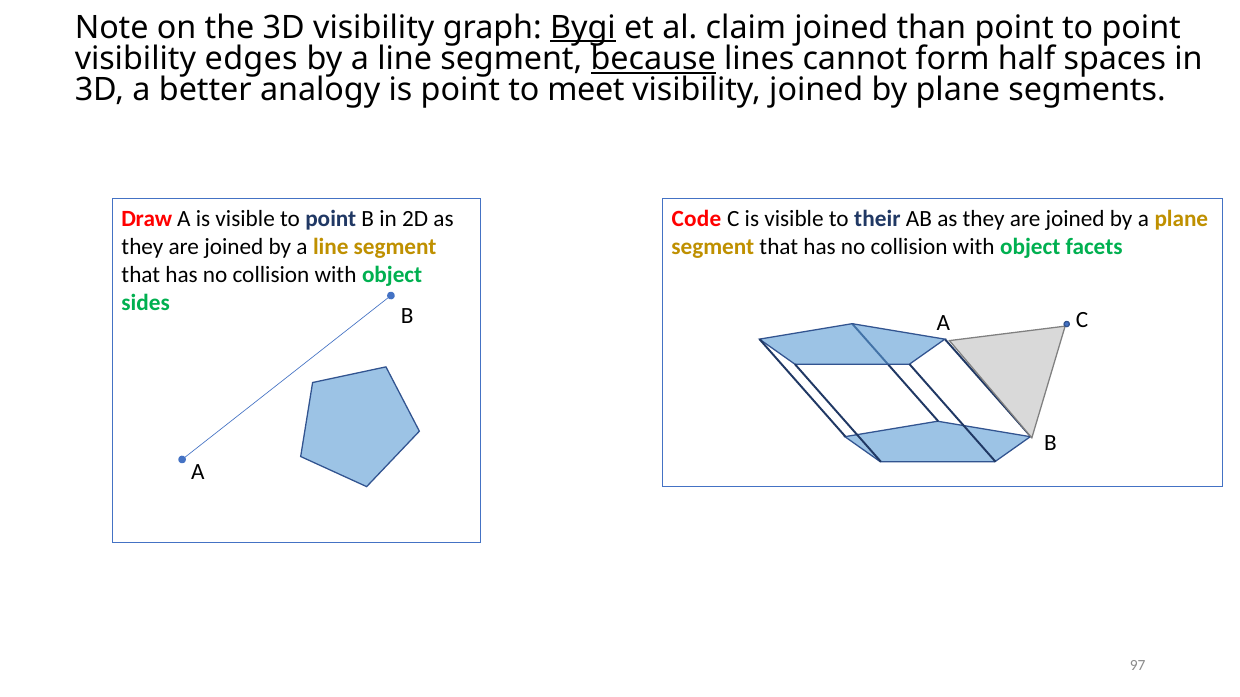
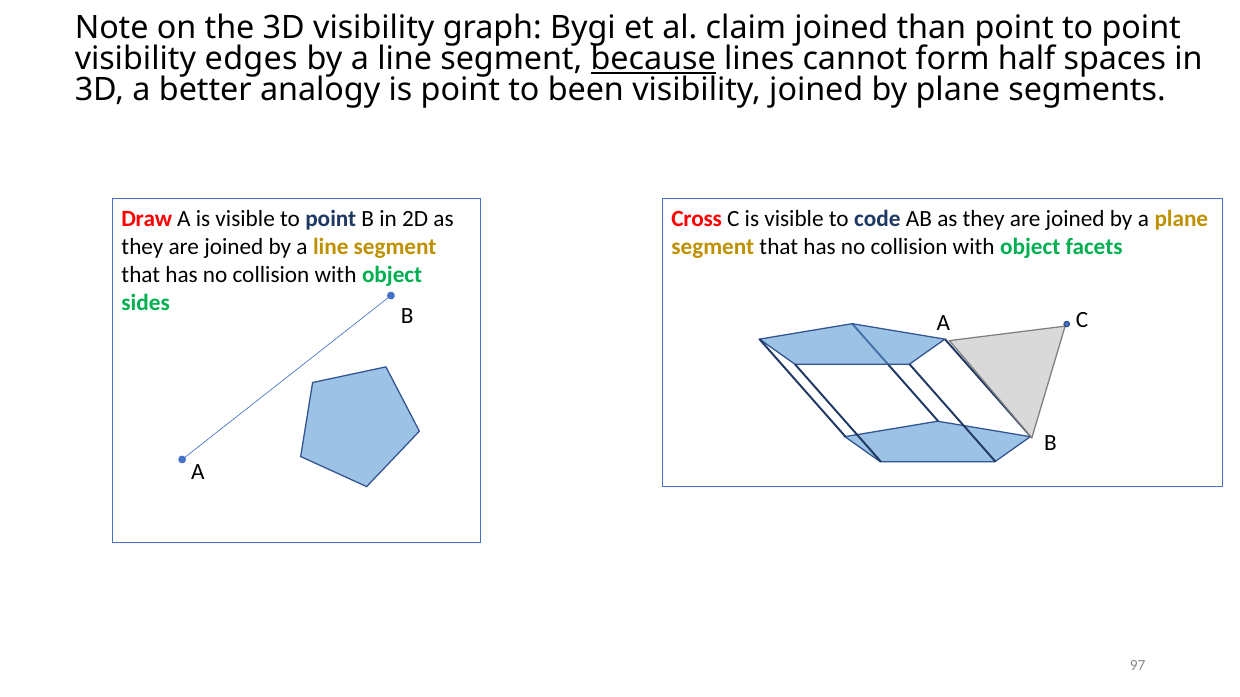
Bygi underline: present -> none
meet: meet -> been
Code: Code -> Cross
their: their -> code
